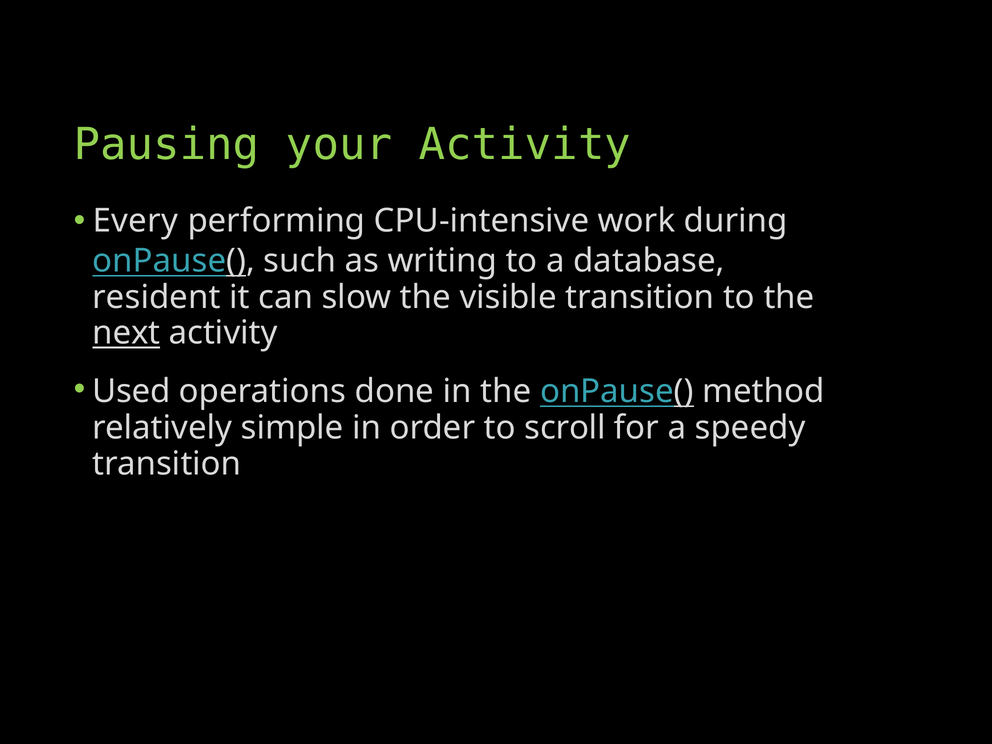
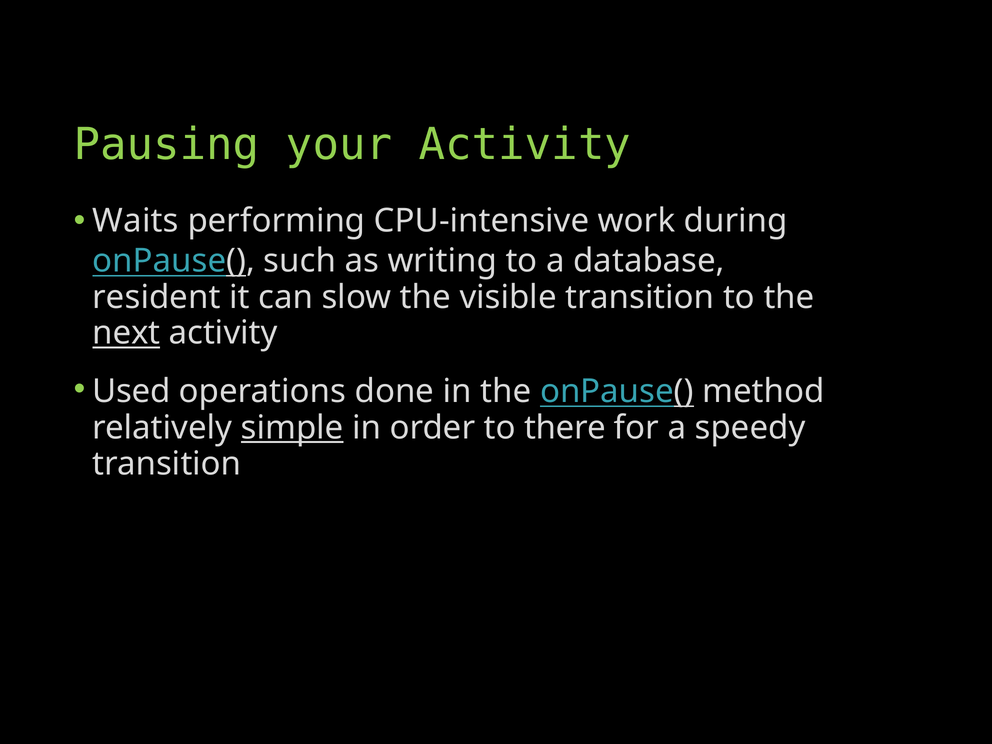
Every: Every -> Waits
simple underline: none -> present
scroll: scroll -> there
